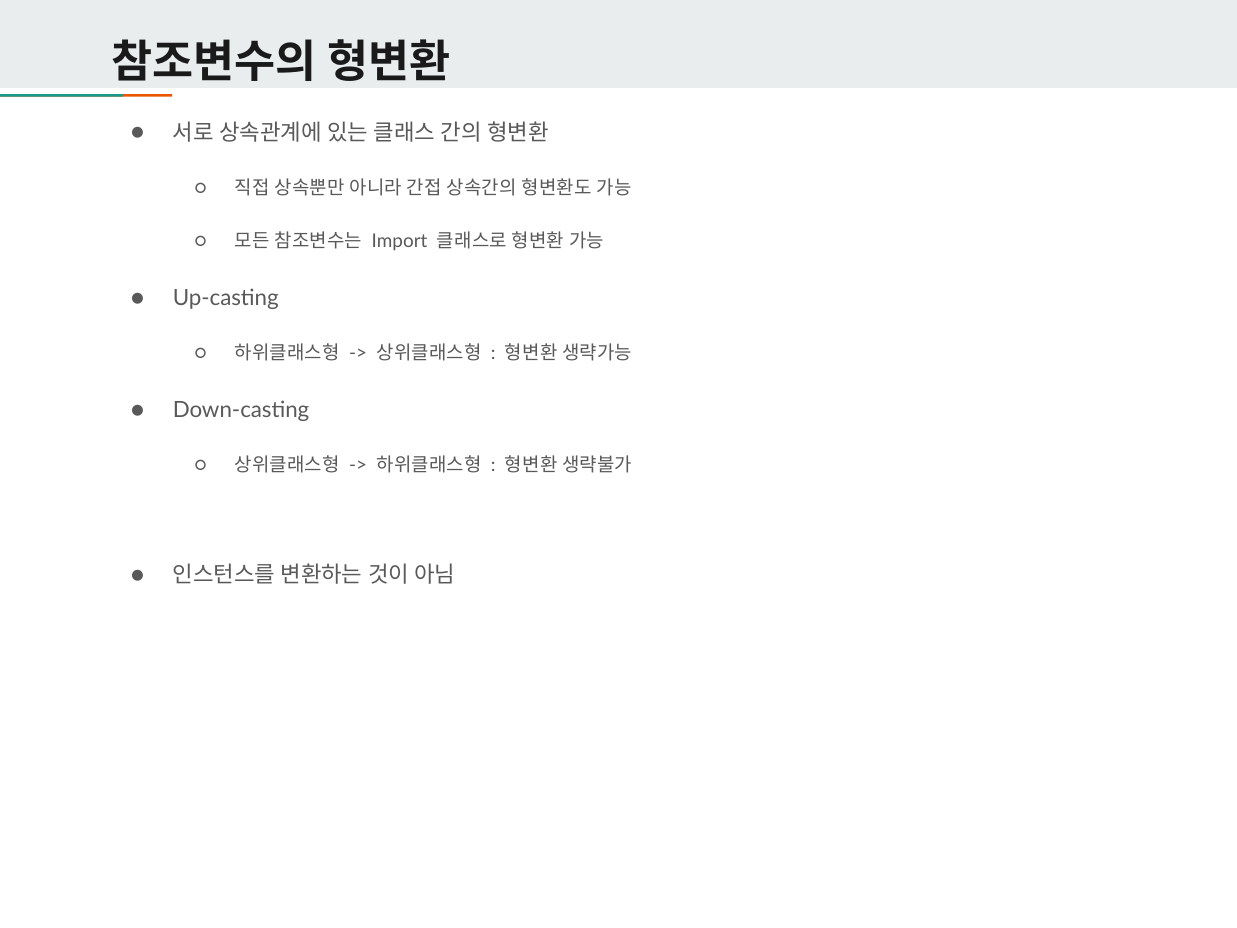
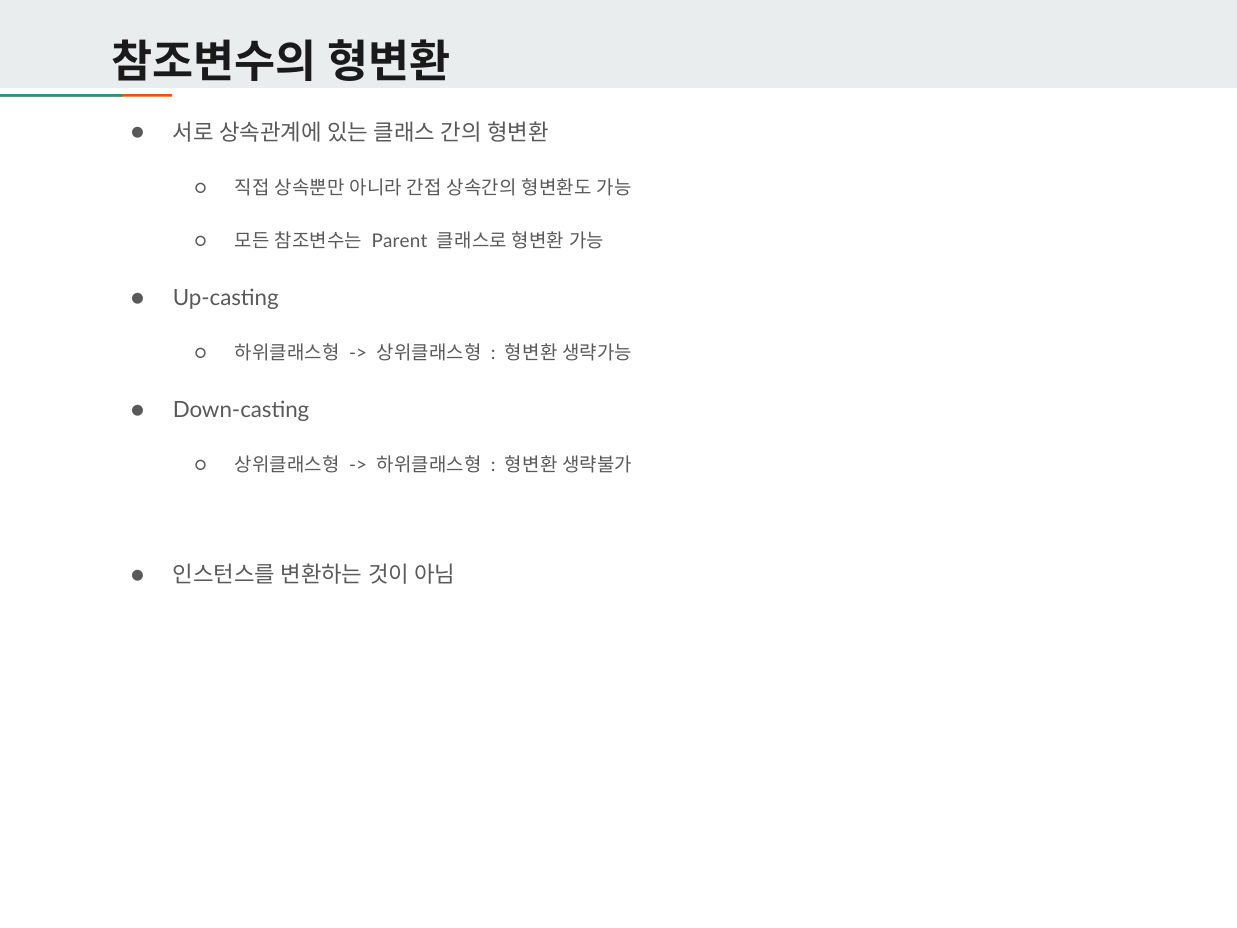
Import: Import -> Parent
